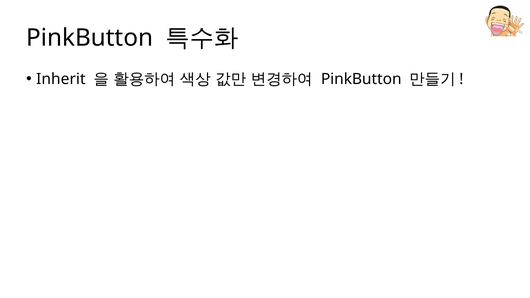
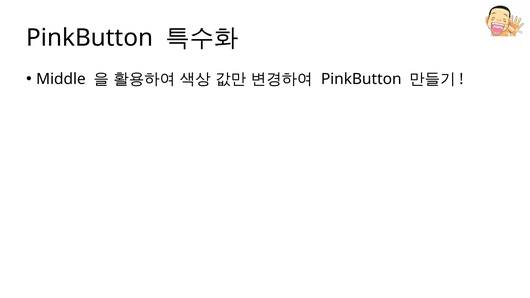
Inherit: Inherit -> Middle
